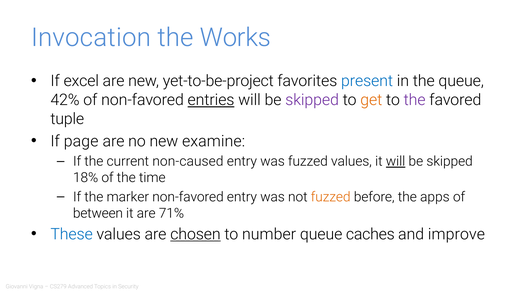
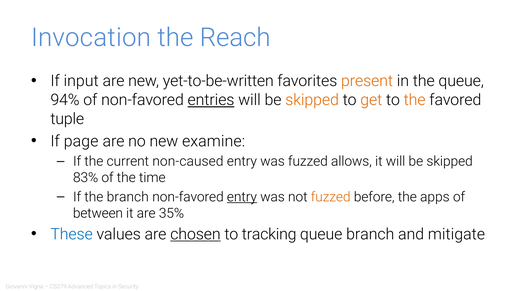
Works: Works -> Reach
excel: excel -> input
yet-to-be-project: yet-to-be-project -> yet-to-be-written
present colour: blue -> orange
42%: 42% -> 94%
skipped at (312, 100) colour: purple -> orange
the at (415, 100) colour: purple -> orange
fuzzed values: values -> allows
will at (396, 161) underline: present -> none
18%: 18% -> 83%
the marker: marker -> branch
entry at (242, 197) underline: none -> present
71%: 71% -> 35%
number: number -> tracking
queue caches: caches -> branch
improve: improve -> mitigate
